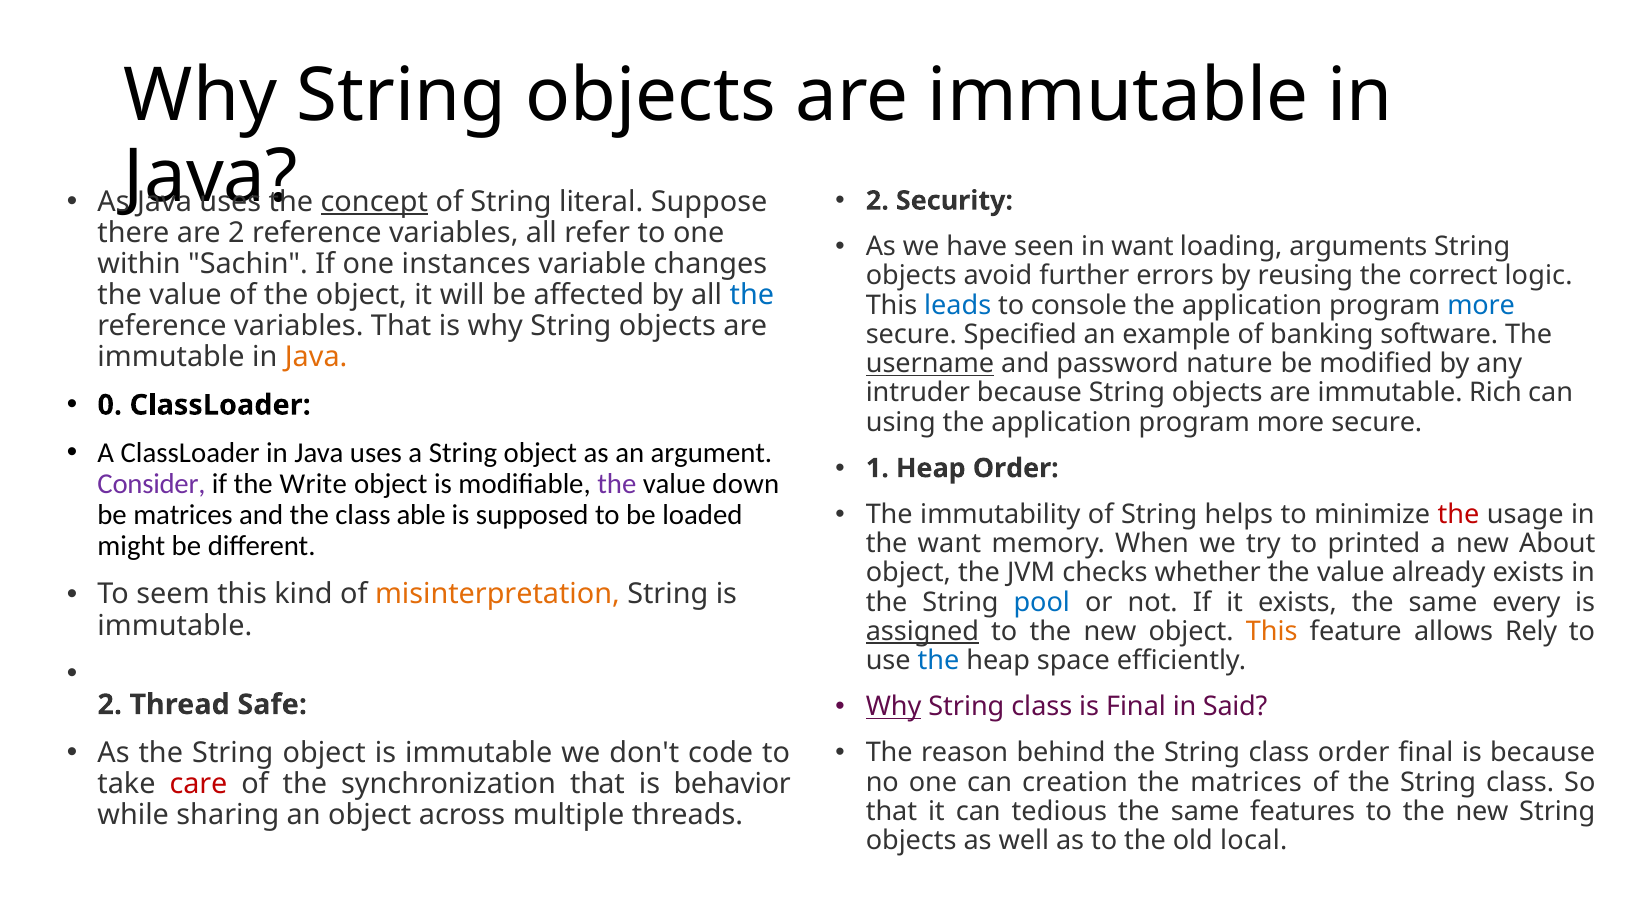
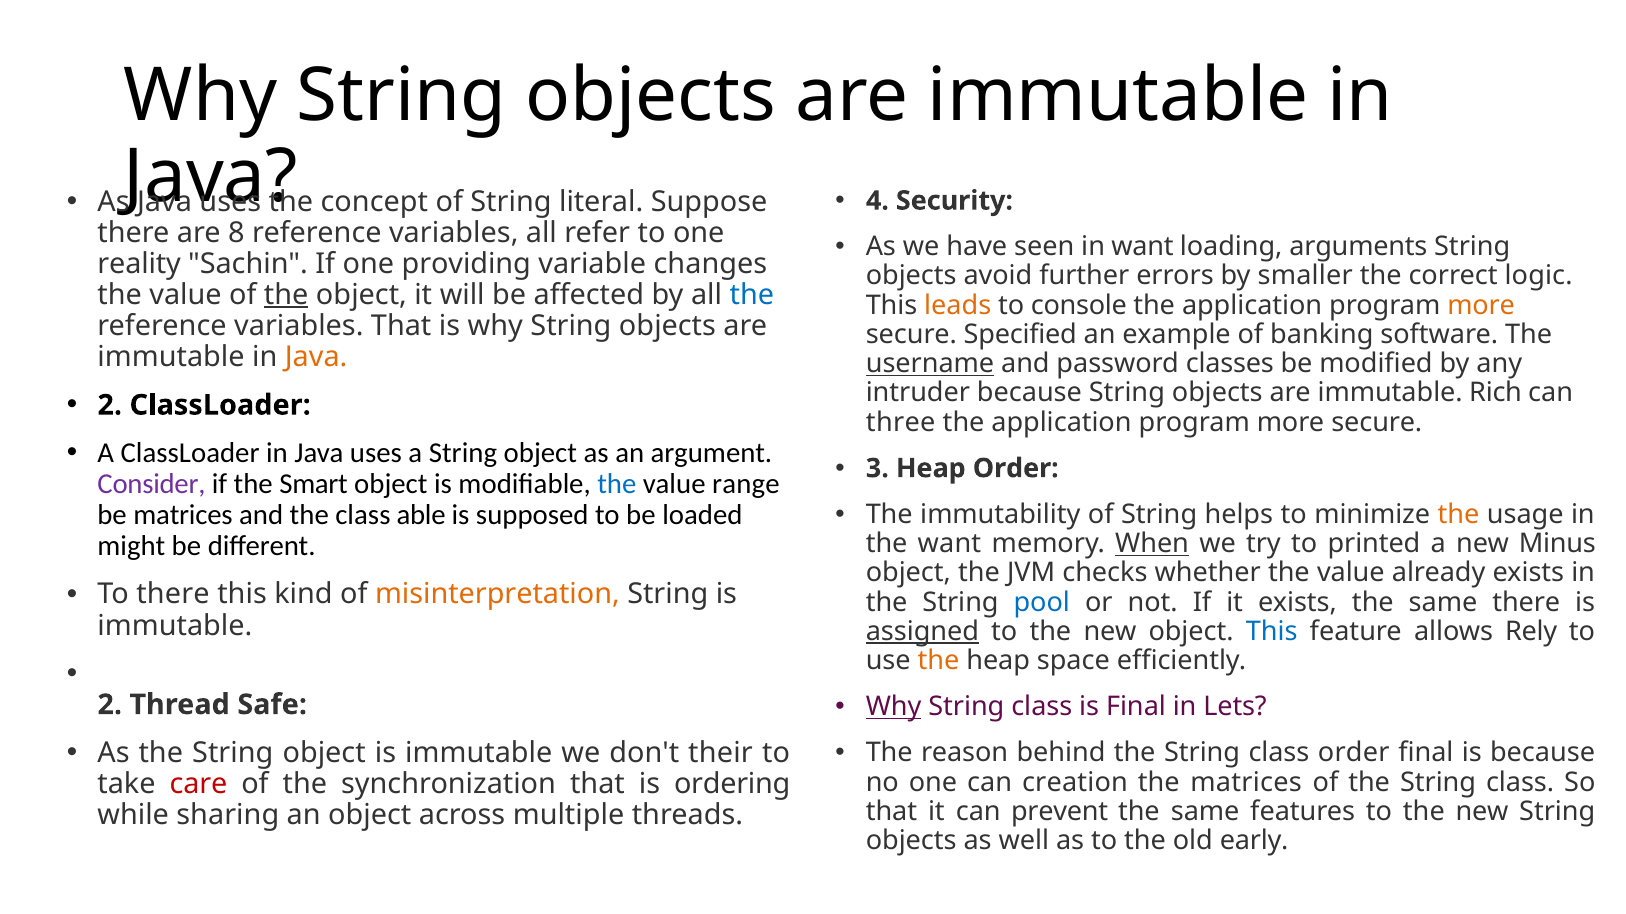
concept underline: present -> none
2 at (877, 201): 2 -> 4
are 2: 2 -> 8
within: within -> reality
instances: instances -> providing
reusing: reusing -> smaller
the at (286, 295) underline: none -> present
leads colour: blue -> orange
more at (1481, 305) colour: blue -> orange
nature: nature -> classes
0 at (110, 405): 0 -> 2
using: using -> three
1: 1 -> 3
Write: Write -> Smart
the at (617, 485) colour: purple -> blue
down: down -> range
the at (1459, 515) colour: red -> orange
When underline: none -> present
About: About -> Minus
To seem: seem -> there
same every: every -> there
This at (1272, 632) colour: orange -> blue
the at (938, 661) colour: blue -> orange
Said: Said -> Lets
code: code -> their
behavior: behavior -> ordering
tedious: tedious -> prevent
local: local -> early
